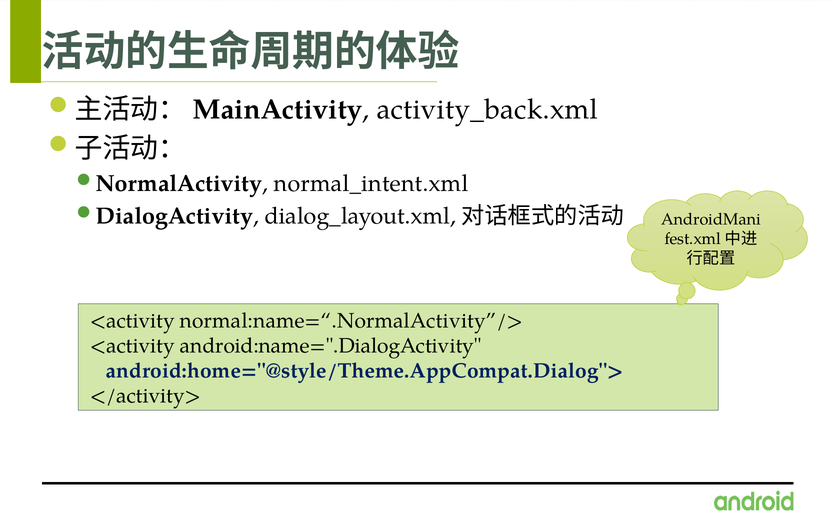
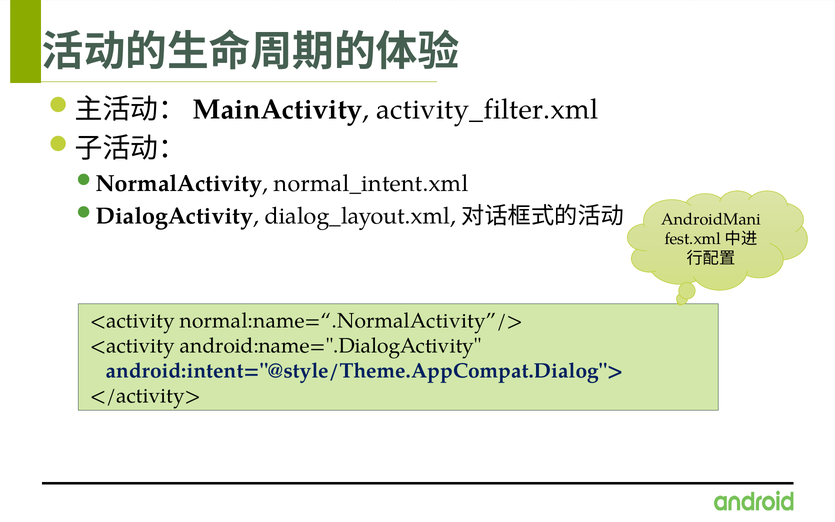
activity_back.xml: activity_back.xml -> activity_filter.xml
android:home="@style/Theme.AppCompat.Dialog">: android:home="@style/Theme.AppCompat.Dialog"> -> android:intent="@style/Theme.AppCompat.Dialog">
